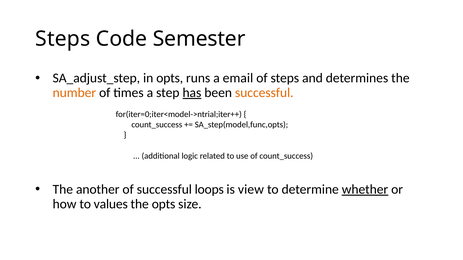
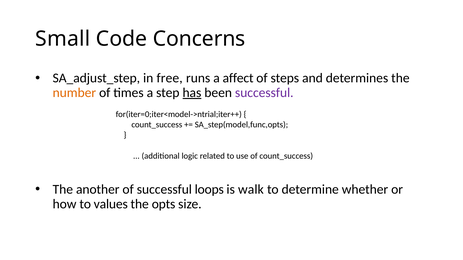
Steps at (63, 39): Steps -> Small
Semester: Semester -> Concerns
in opts: opts -> free
email: email -> affect
successful at (264, 93) colour: orange -> purple
view: view -> walk
whether underline: present -> none
